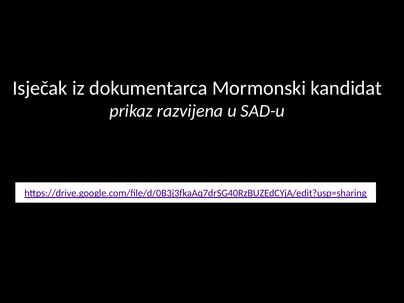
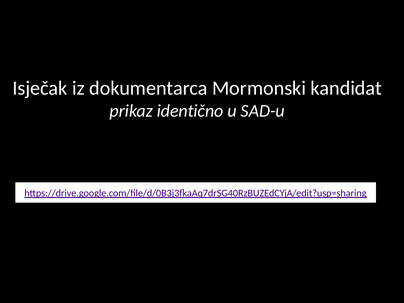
razvijena: razvijena -> identično
